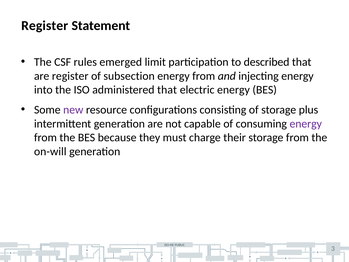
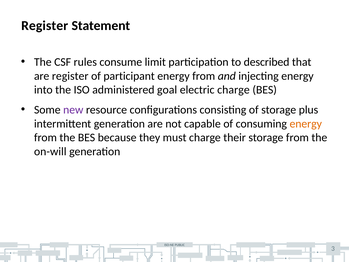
emerged: emerged -> consume
subsection: subsection -> participant
administered that: that -> goal
electric energy: energy -> charge
energy at (306, 124) colour: purple -> orange
